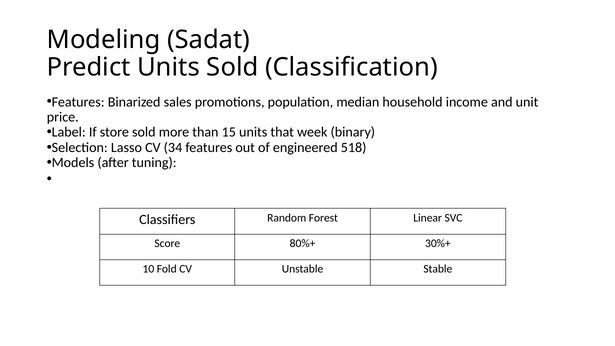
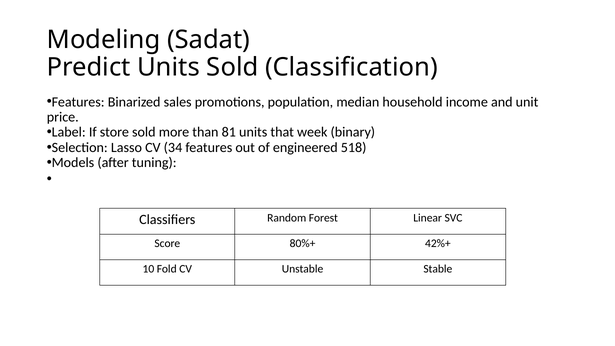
15: 15 -> 81
30%+: 30%+ -> 42%+
